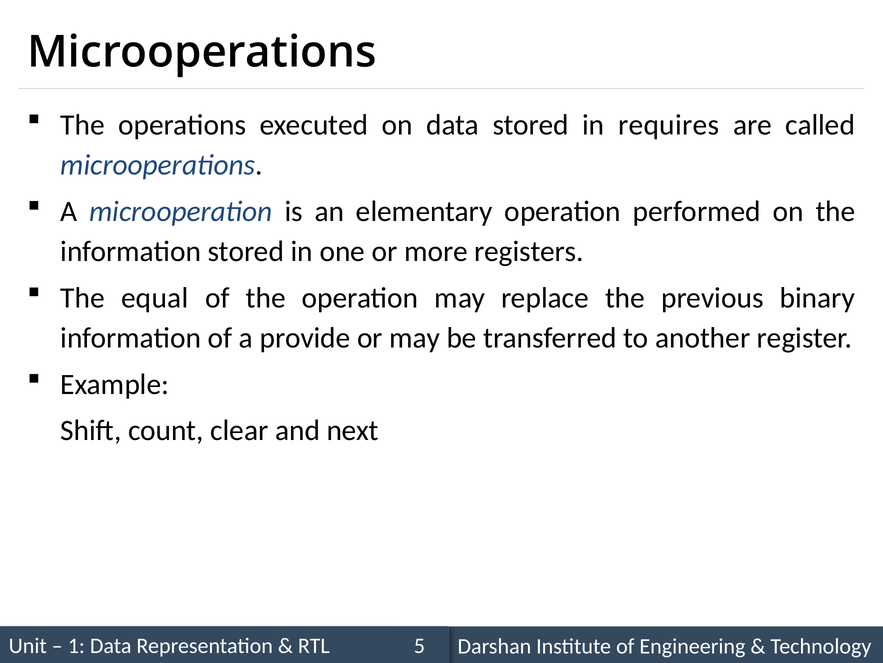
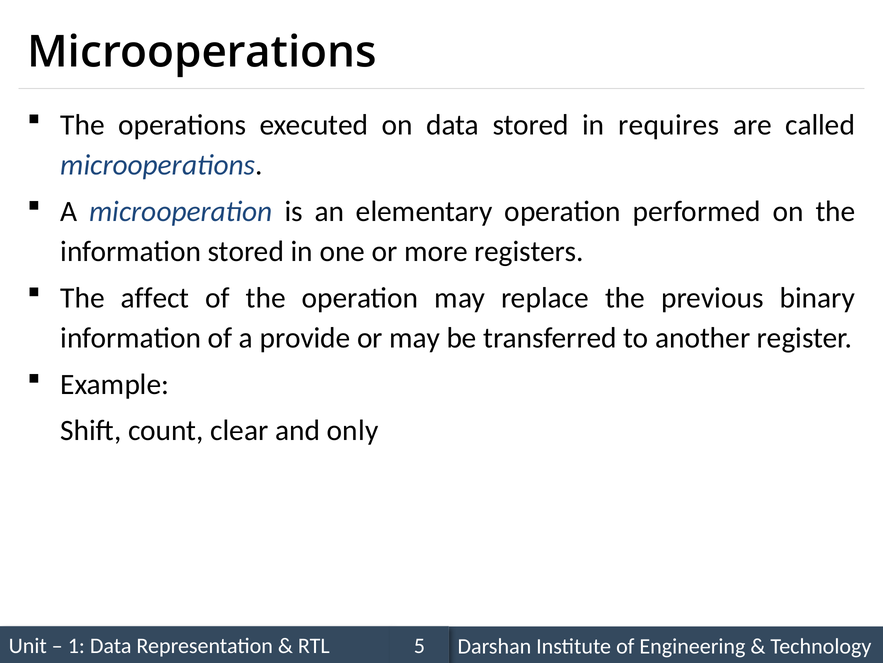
equal: equal -> affect
next: next -> only
